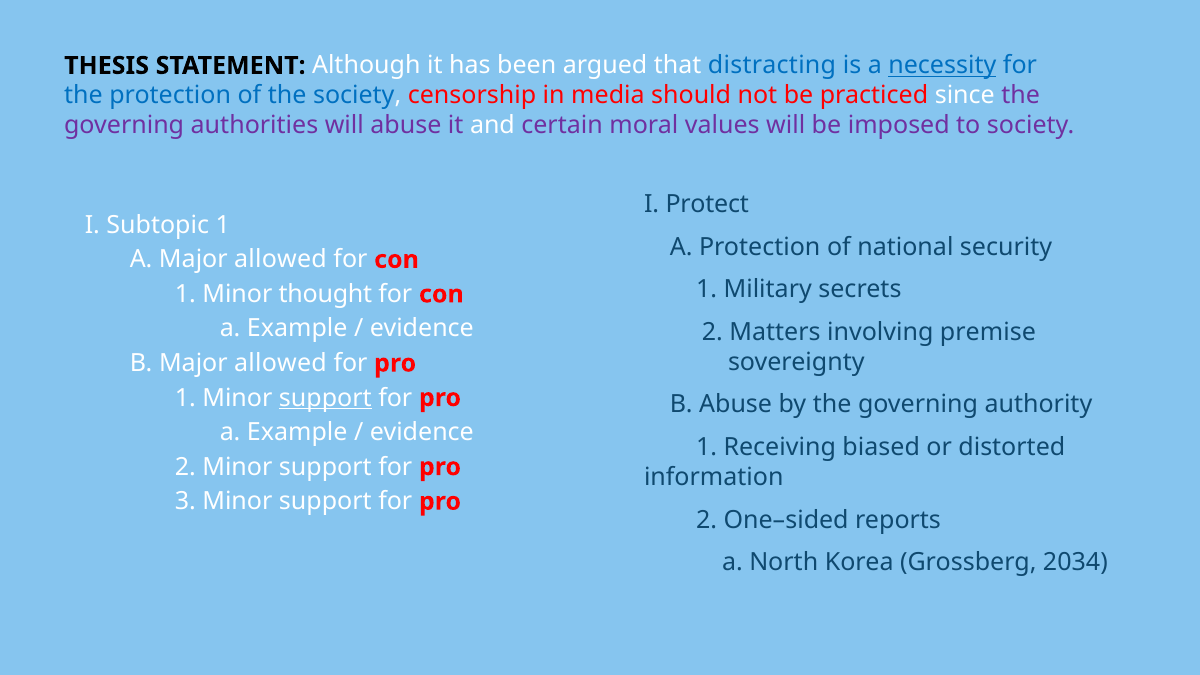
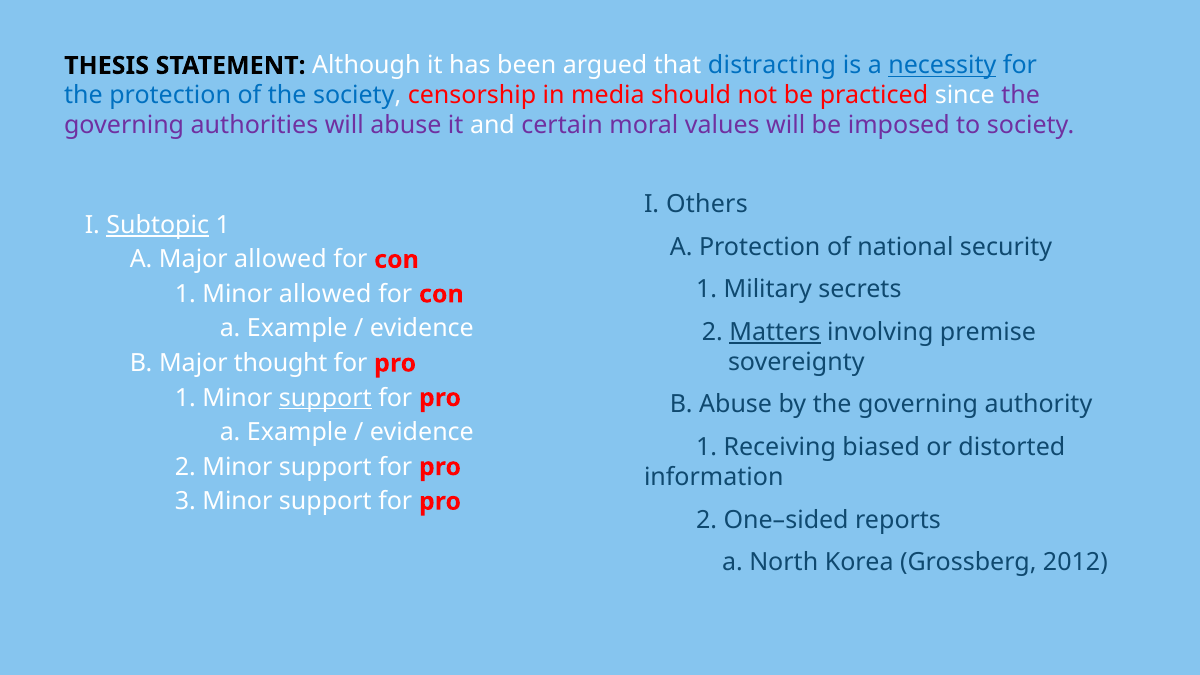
Protect: Protect -> Others
Subtopic underline: none -> present
Minor thought: thought -> allowed
Matters underline: none -> present
B Major allowed: allowed -> thought
2034: 2034 -> 2012
